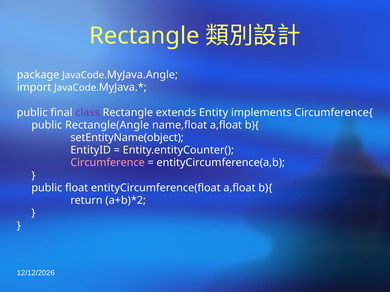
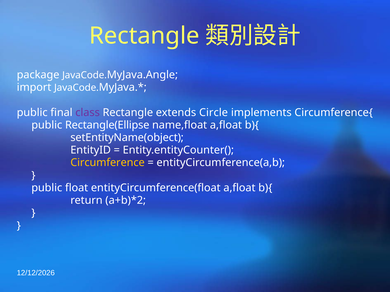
Entity: Entity -> Circle
Rectangle(Angle: Rectangle(Angle -> Rectangle(Ellipse
Circumference colour: pink -> yellow
